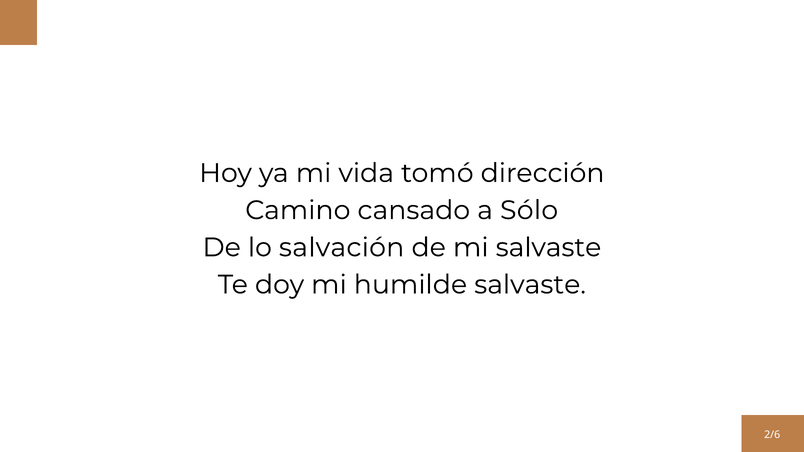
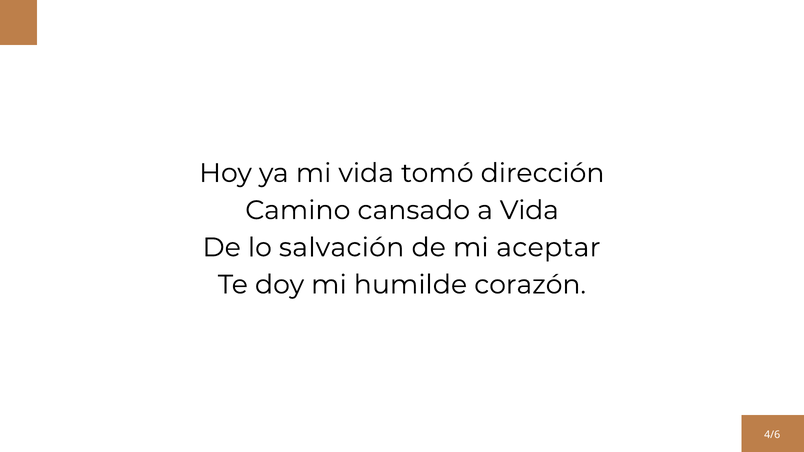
a Sólo: Sólo -> Vida
mi salvaste: salvaste -> aceptar
humilde salvaste: salvaste -> corazón
2/6: 2/6 -> 4/6
